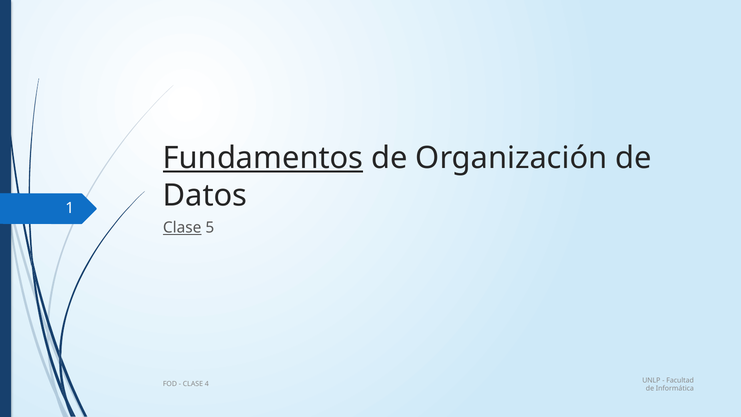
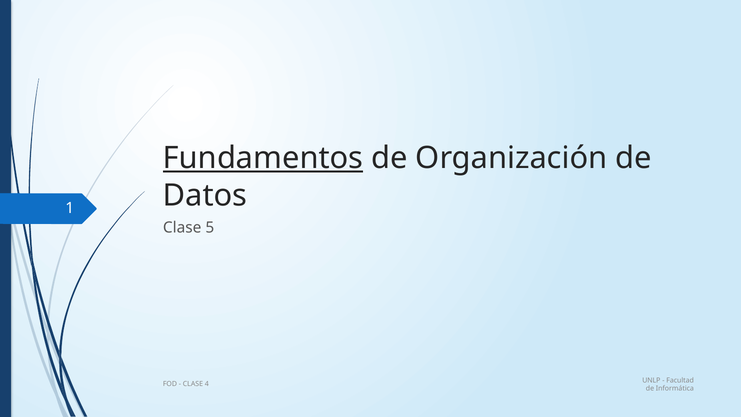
Clase at (182, 228) underline: present -> none
